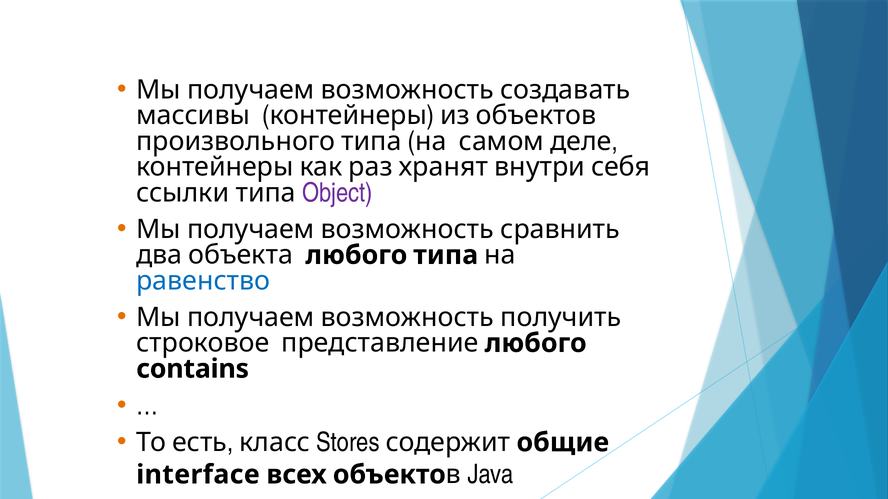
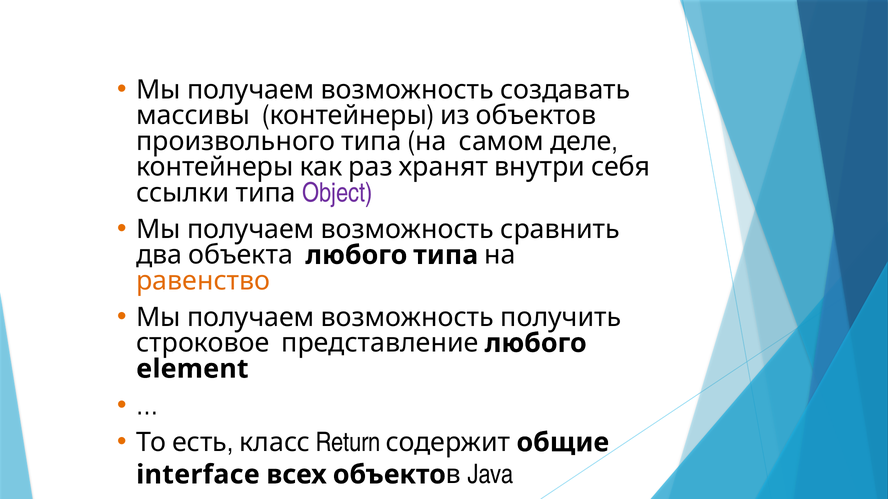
равенство colour: blue -> orange
contains: contains -> element
Stores: Stores -> Return
